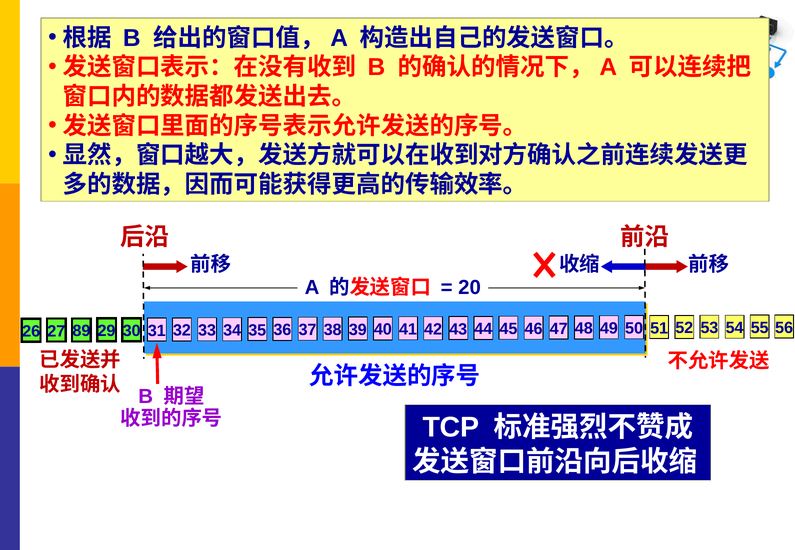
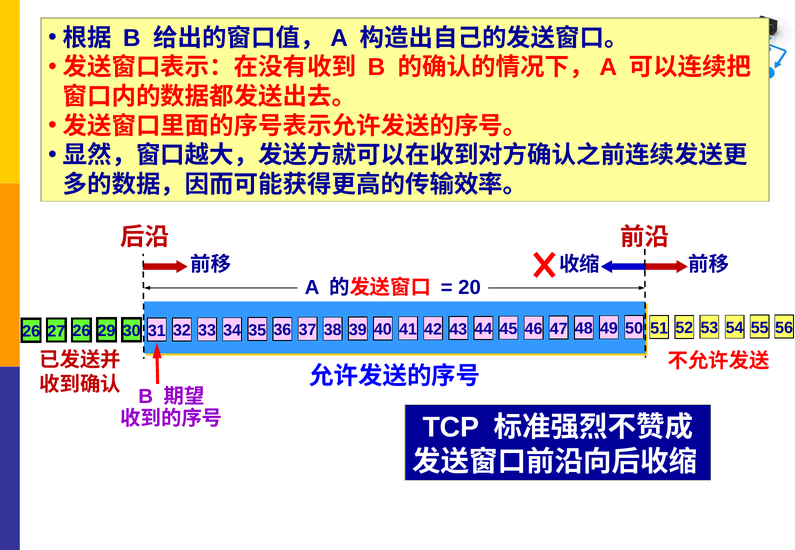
27 89: 89 -> 26
